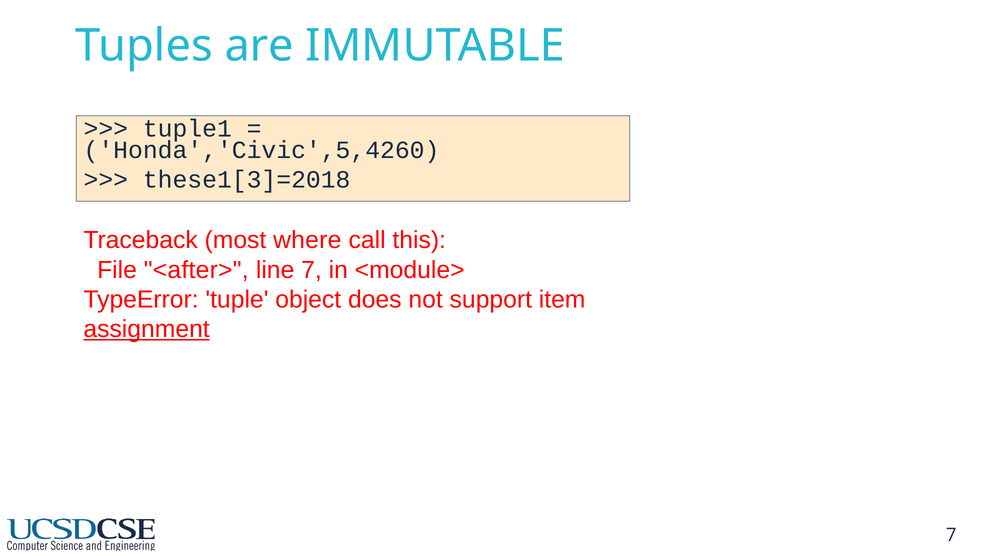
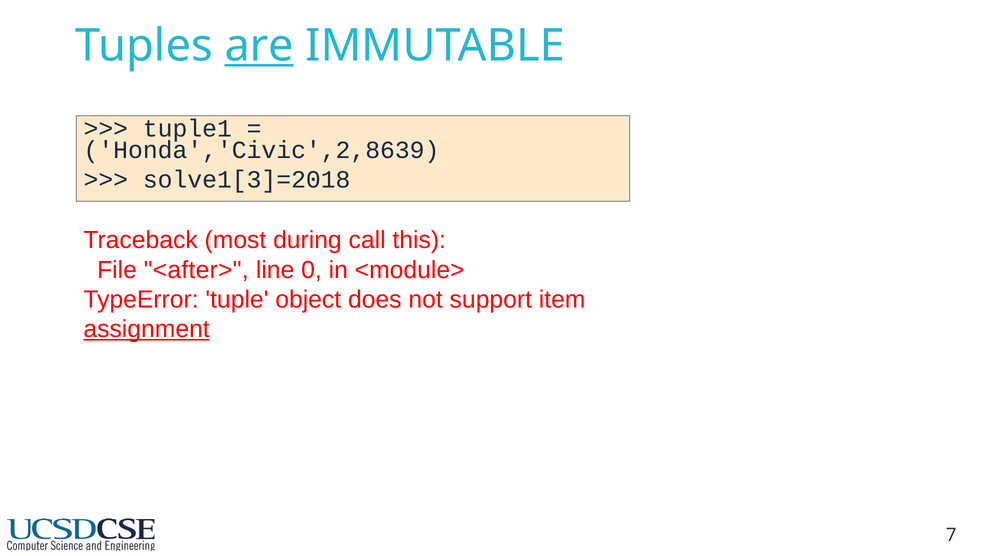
are underline: none -> present
Honda','Civic',5,4260: Honda','Civic',5,4260 -> Honda','Civic',2,8639
these1[3]=2018: these1[3]=2018 -> solve1[3]=2018
where: where -> during
line 7: 7 -> 0
